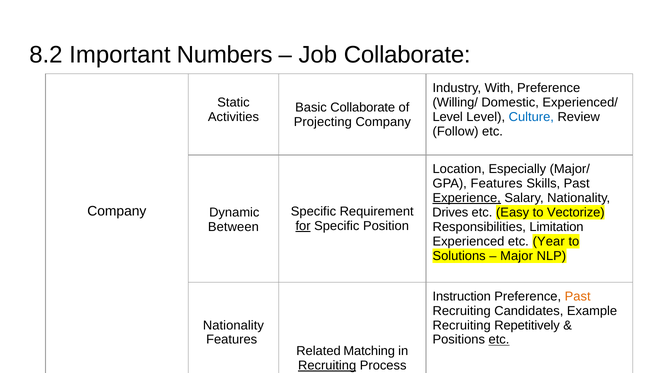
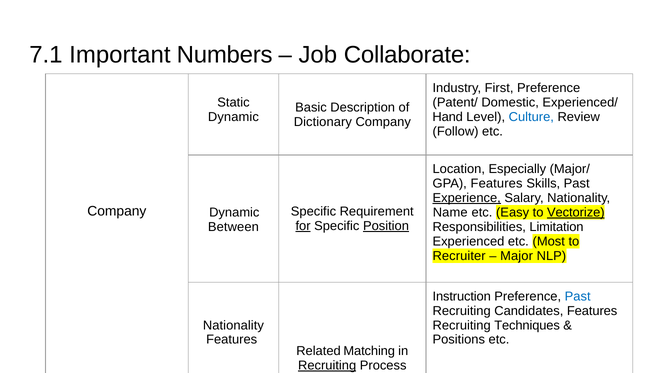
8.2: 8.2 -> 7.1
With: With -> First
Willing/: Willing/ -> Patent/
Basic Collaborate: Collaborate -> Description
Activities at (233, 117): Activities -> Dynamic
Level at (448, 117): Level -> Hand
Projecting: Projecting -> Dictionary
Drives: Drives -> Name
Vectorize underline: none -> present
Position underline: none -> present
Year: Year -> Most
Solutions: Solutions -> Recruiter
Past at (578, 297) colour: orange -> blue
Candidates Example: Example -> Features
Repetitively: Repetitively -> Techniques
etc at (499, 340) underline: present -> none
